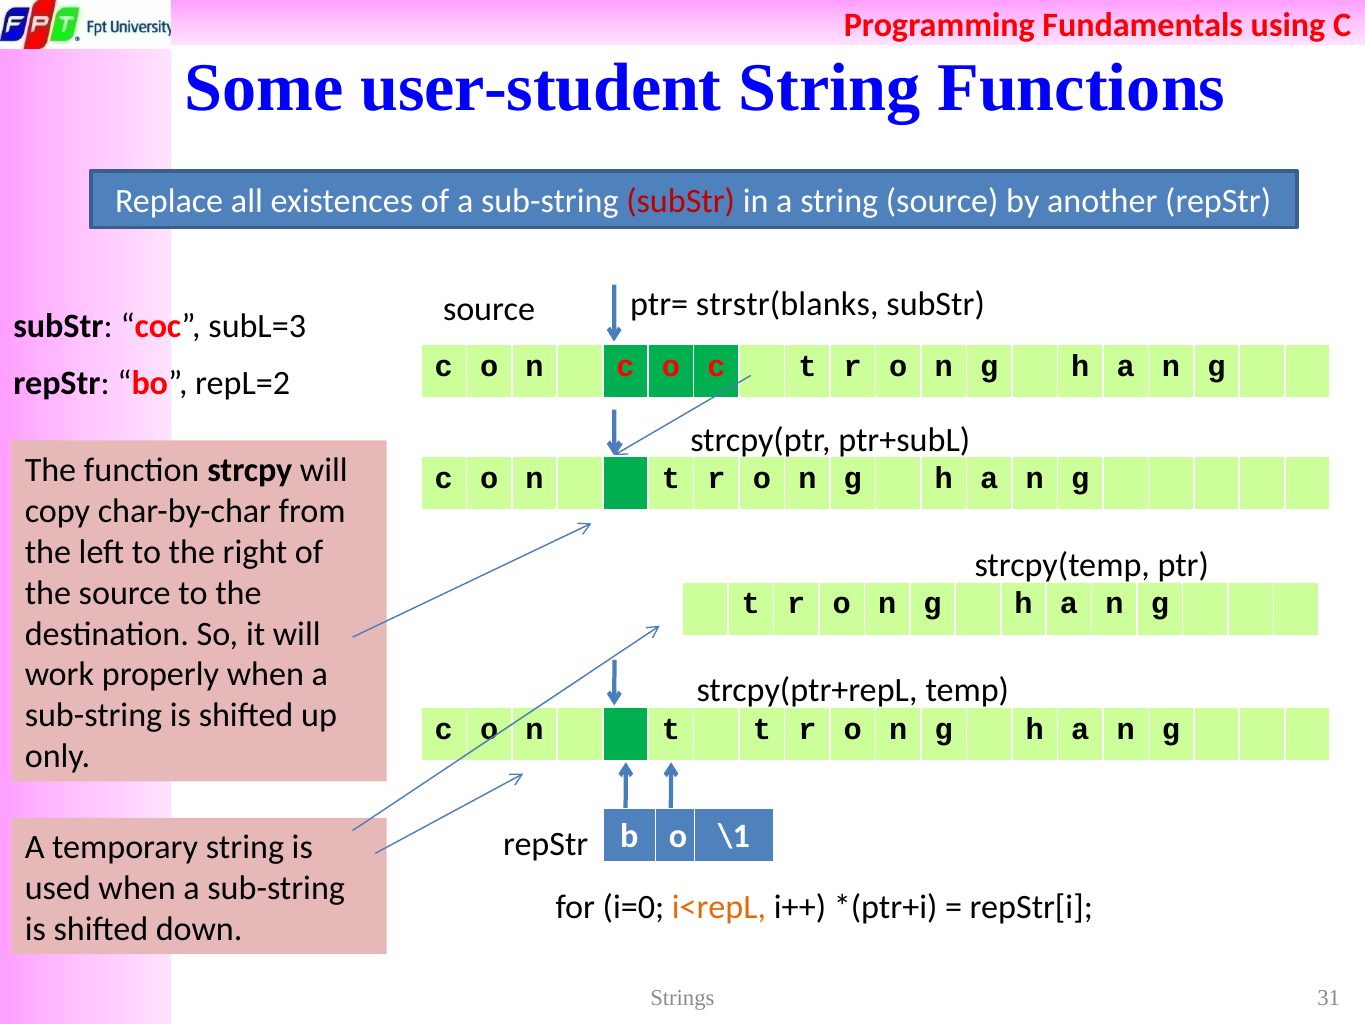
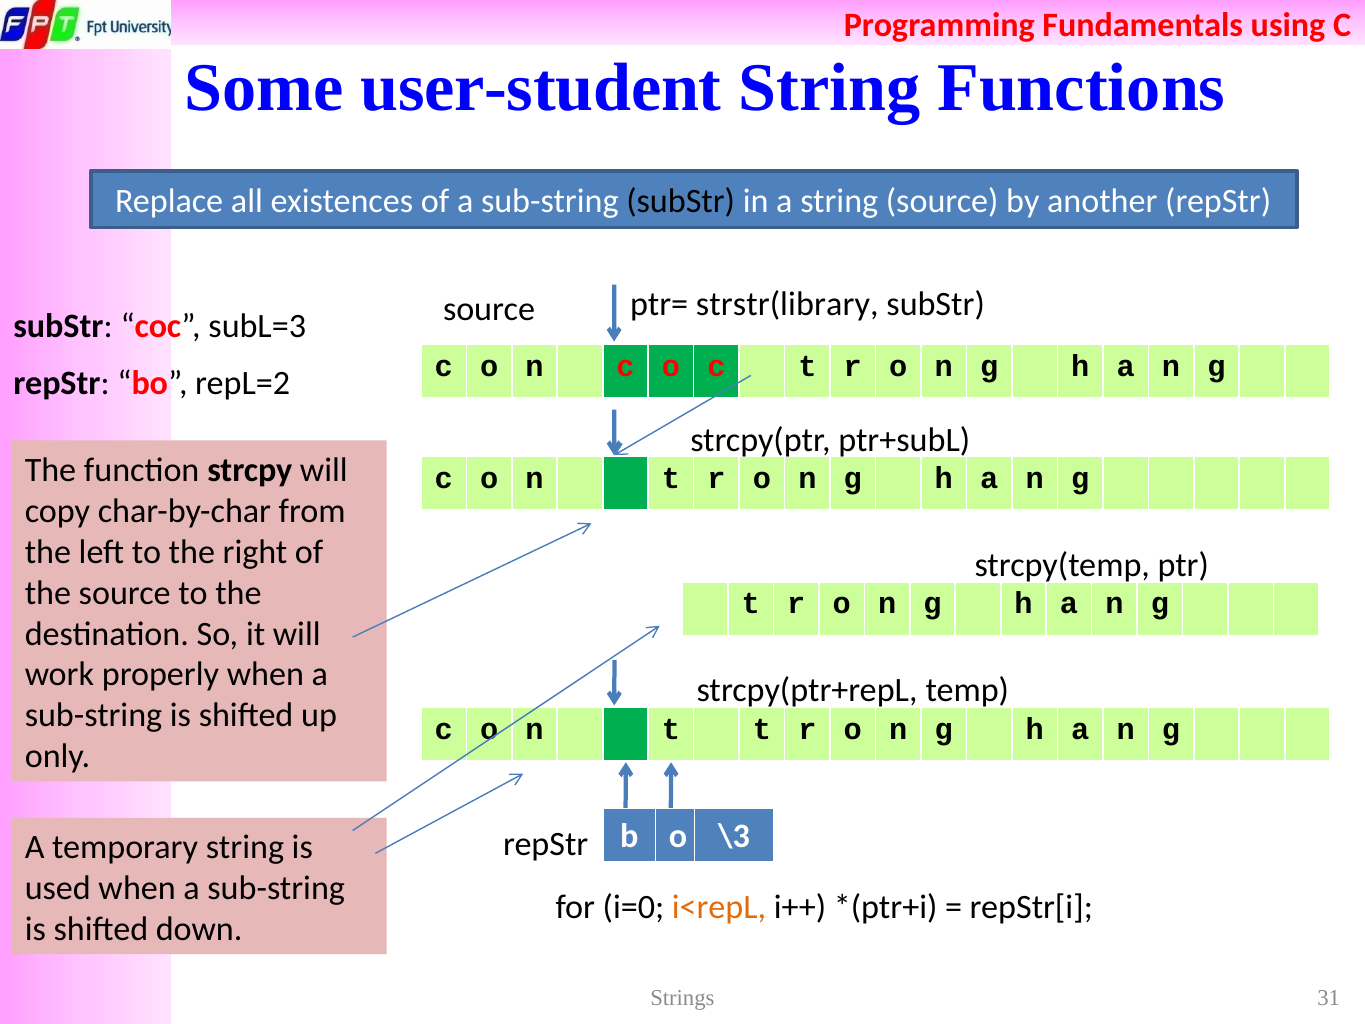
subStr at (681, 201) colour: red -> black
strstr(blanks: strstr(blanks -> strstr(library
\1: \1 -> \3
